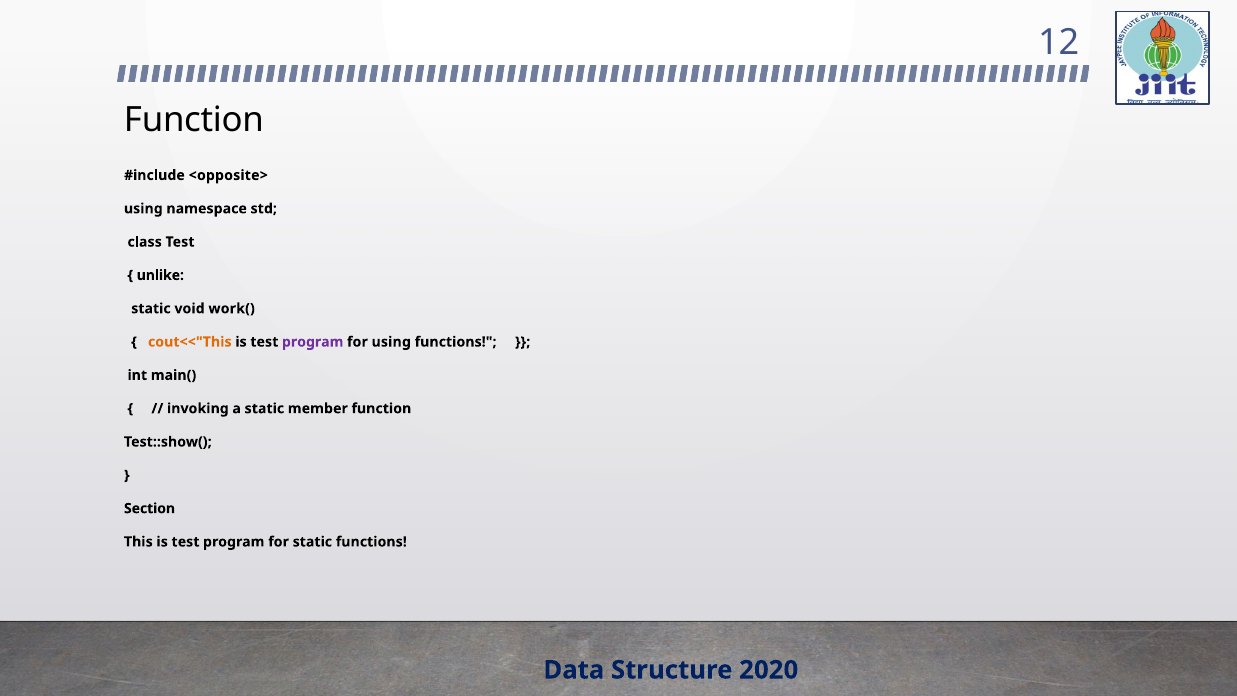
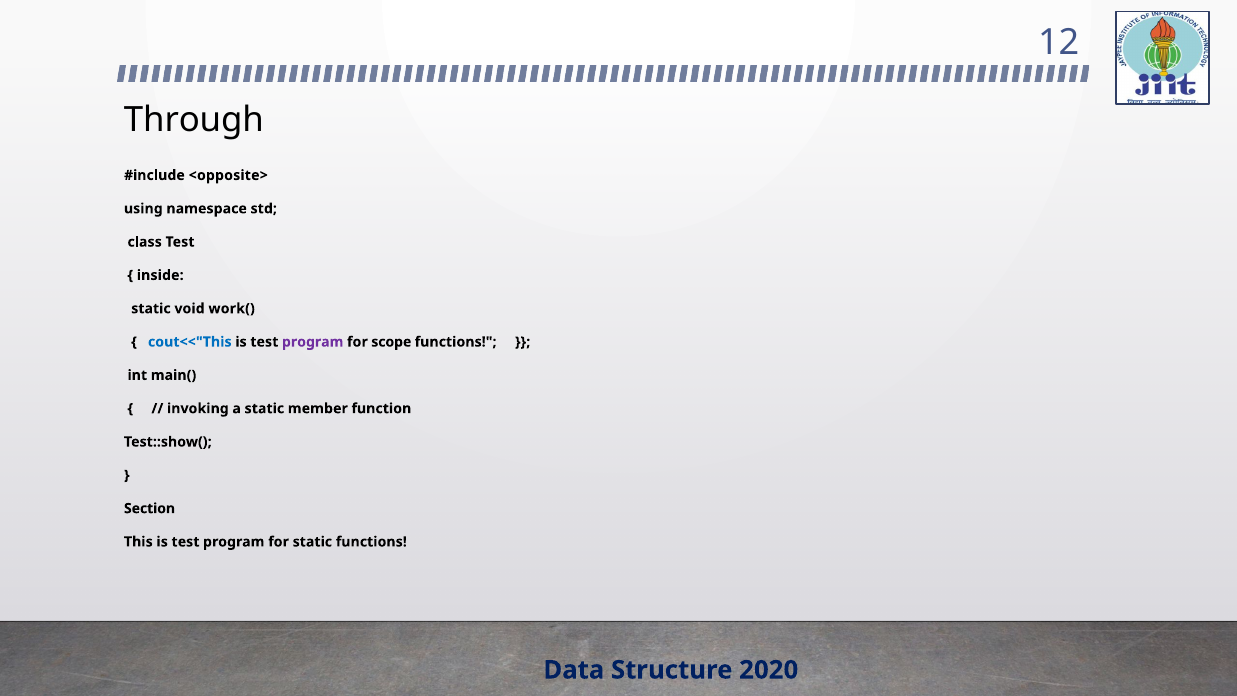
Function at (194, 120): Function -> Through
unlike: unlike -> inside
cout<<"This colour: orange -> blue
for using: using -> scope
